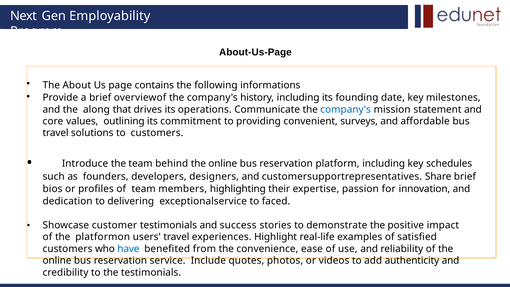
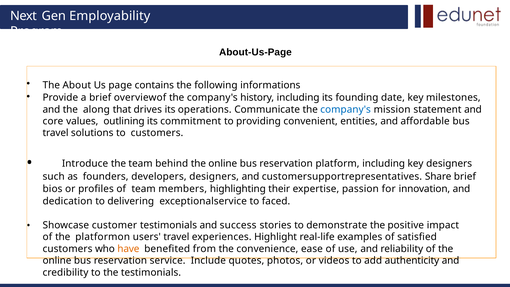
surveys: surveys -> entities
key schedules: schedules -> designers
have colour: blue -> orange
